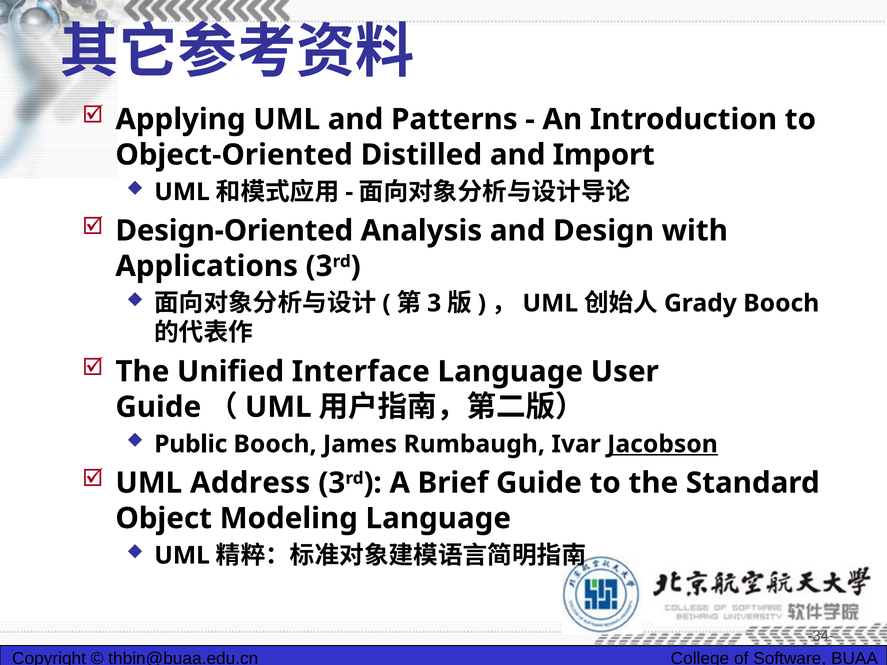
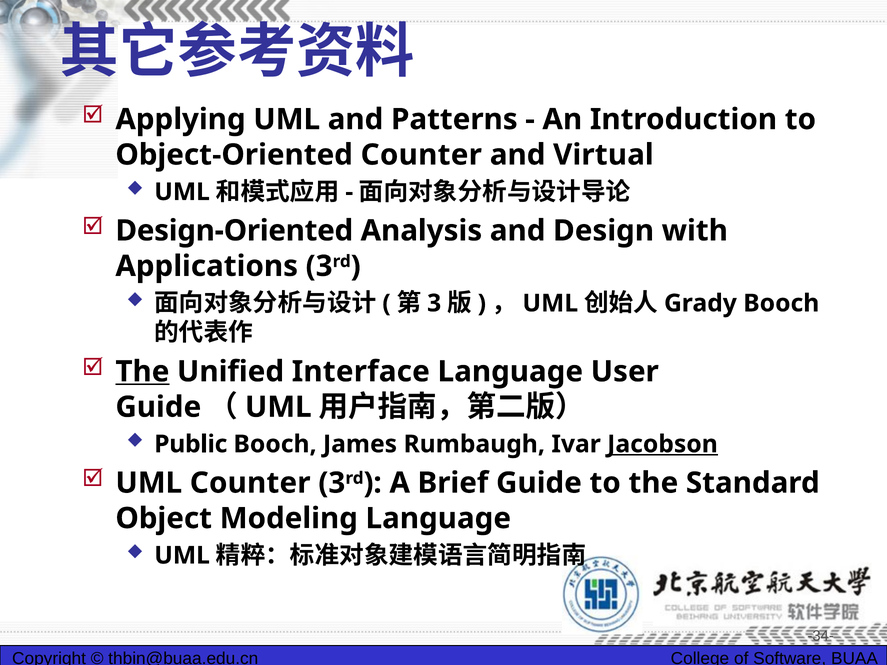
Object-Oriented Distilled: Distilled -> Counter
Import: Import -> Virtual
The at (142, 372) underline: none -> present
UML Address: Address -> Counter
